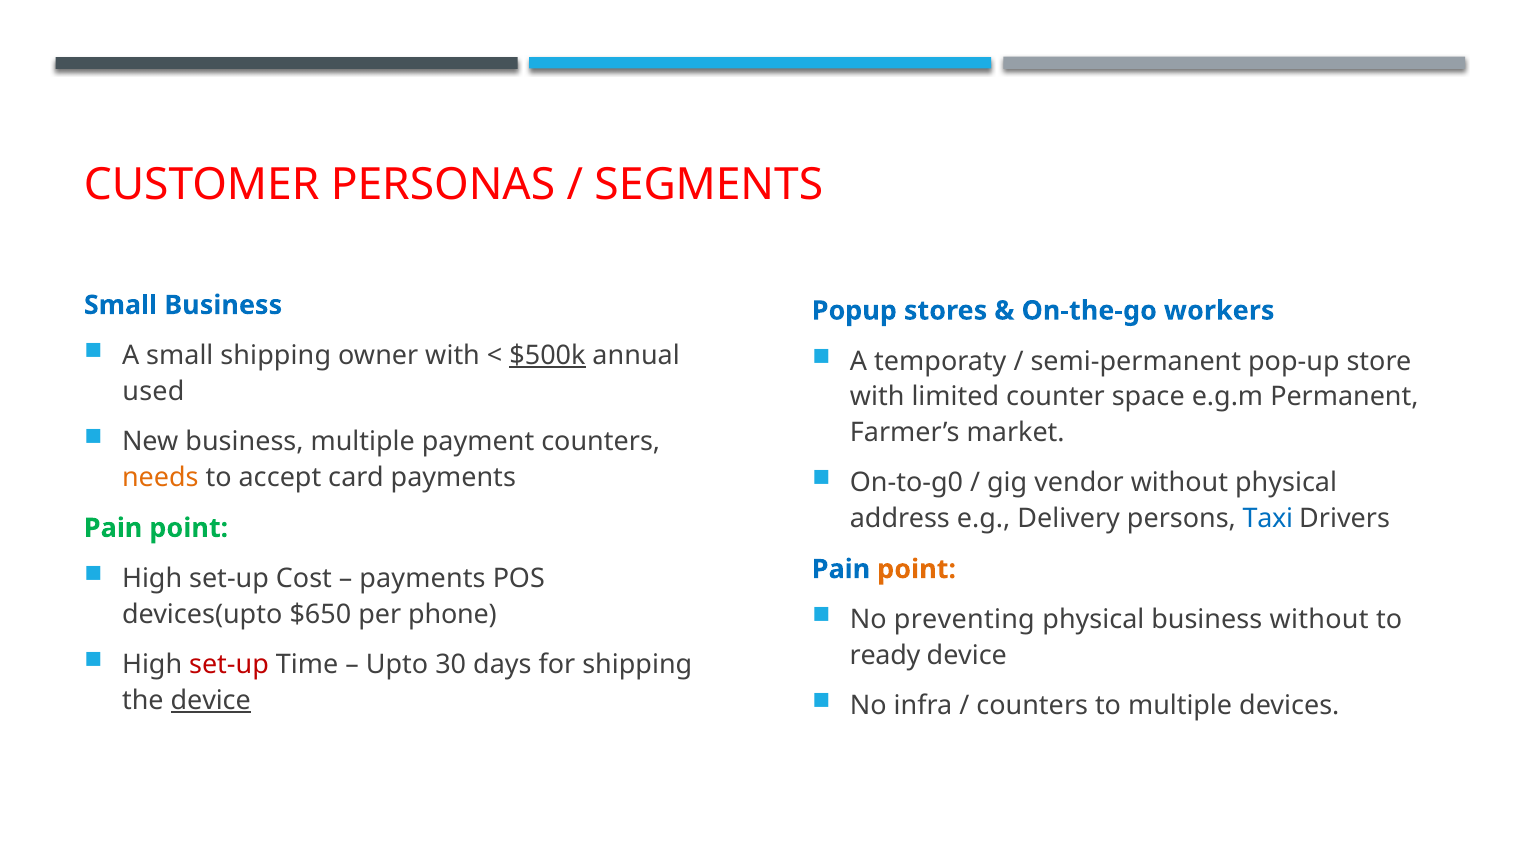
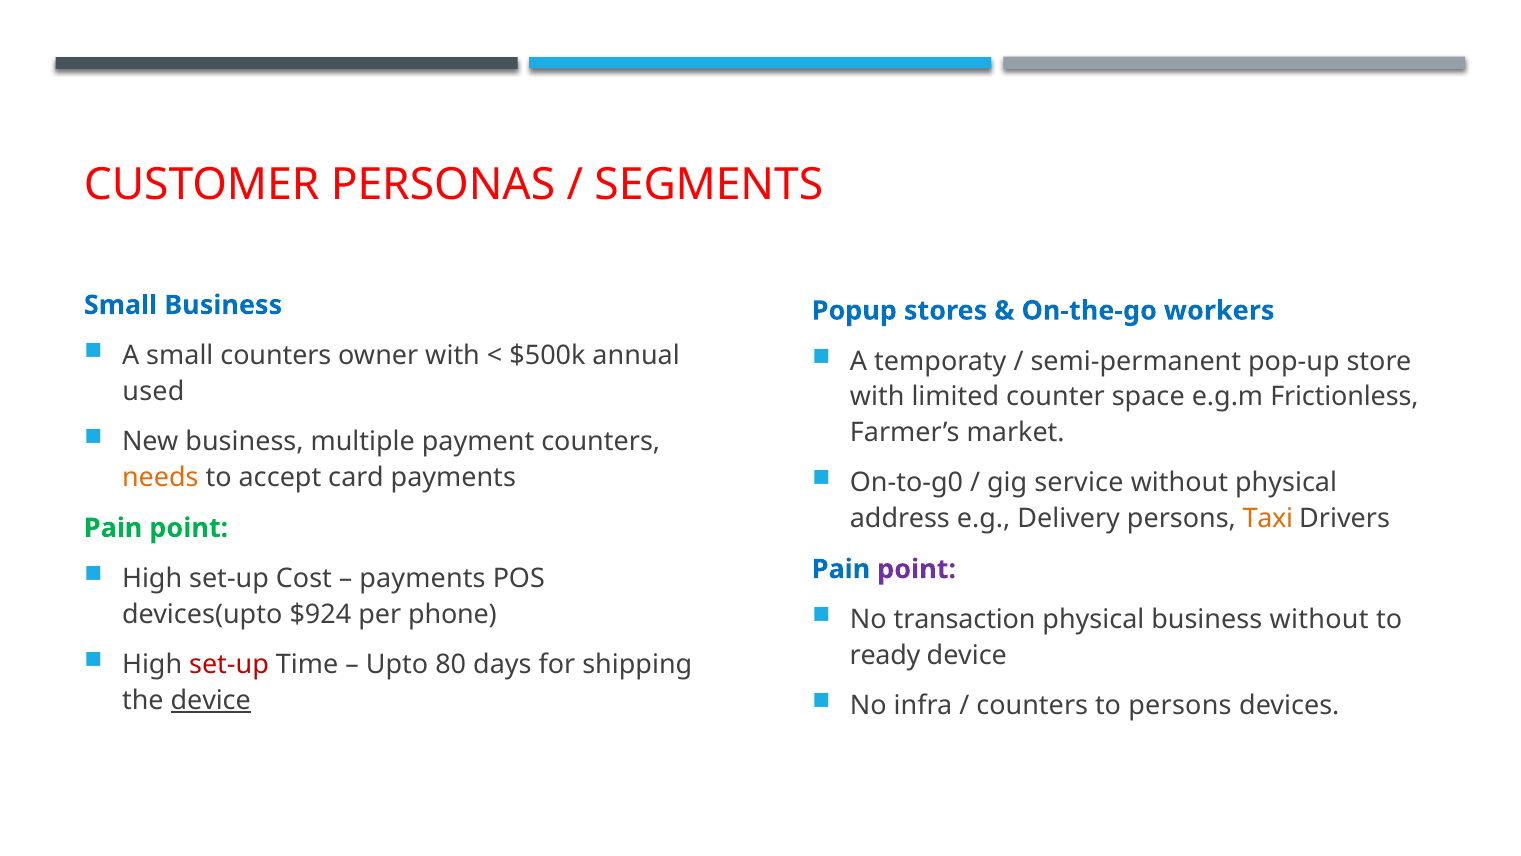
small shipping: shipping -> counters
$500k underline: present -> none
Permanent: Permanent -> Frictionless
vendor: vendor -> service
Taxi colour: blue -> orange
point at (917, 569) colour: orange -> purple
preventing: preventing -> transaction
$650: $650 -> $924
30: 30 -> 80
to multiple: multiple -> persons
